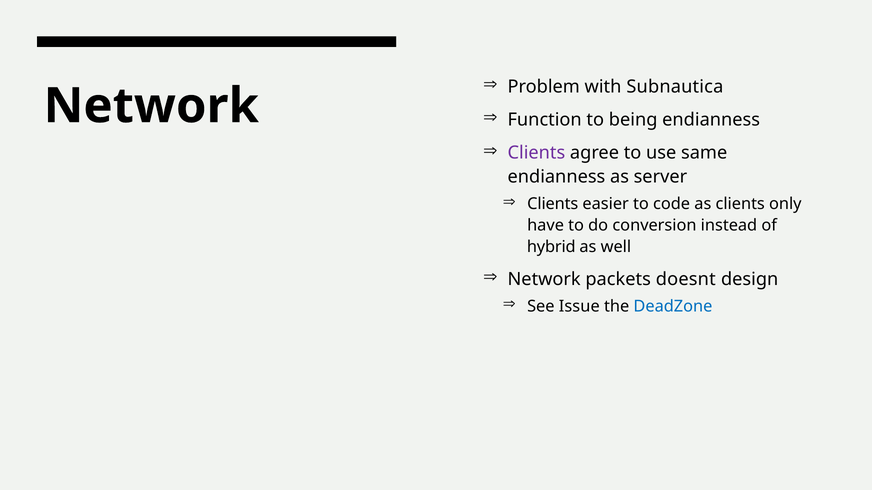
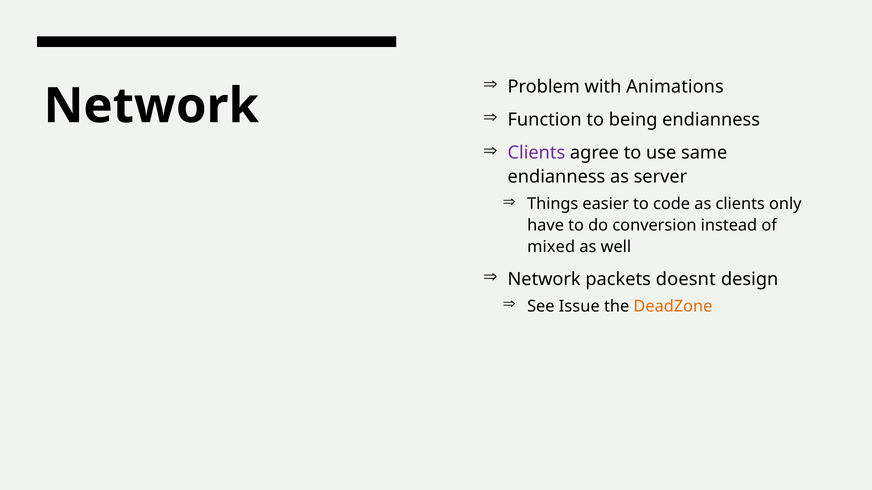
Subnautica: Subnautica -> Animations
Clients at (553, 204): Clients -> Things
hybrid: hybrid -> mixed
DeadZone colour: blue -> orange
